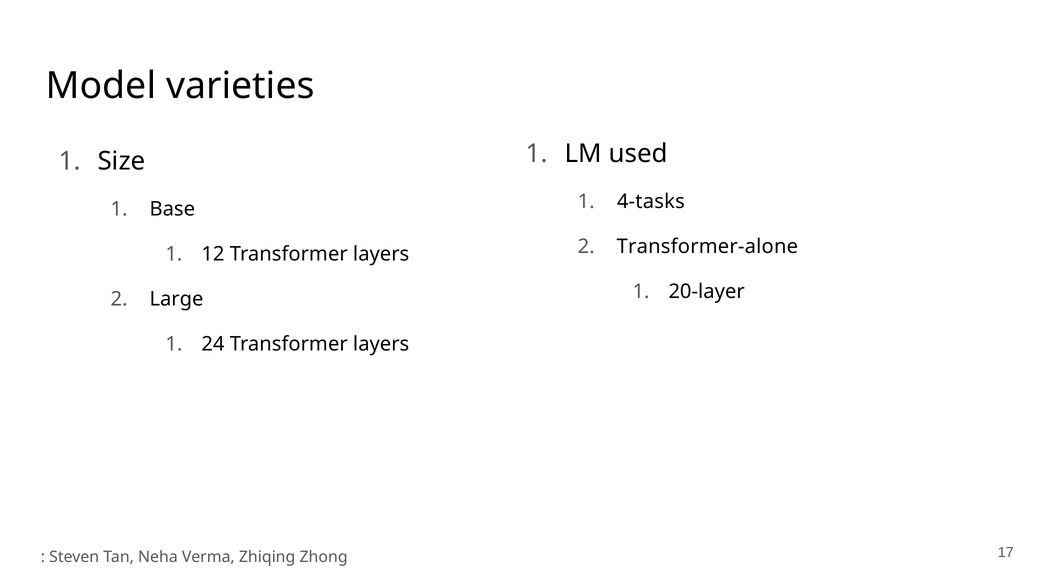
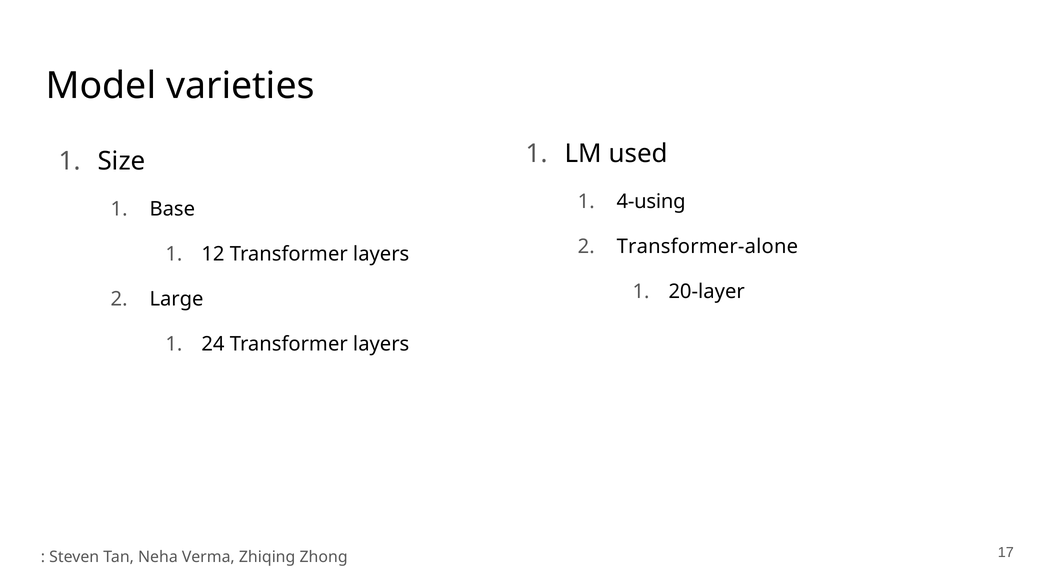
4-tasks: 4-tasks -> 4-using
